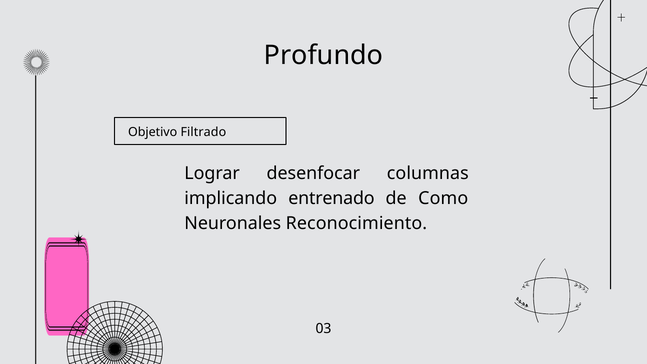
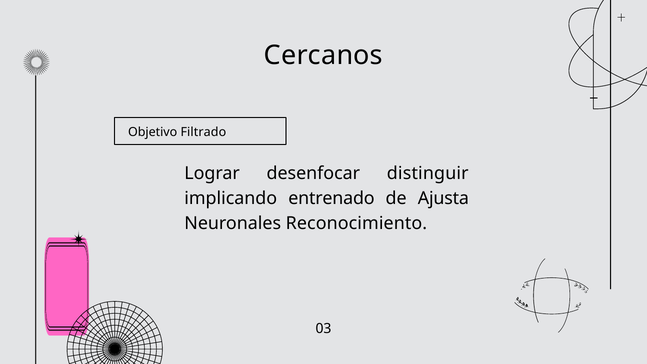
Profundo: Profundo -> Cercanos
columnas: columnas -> distinguir
Como: Como -> Ajusta
